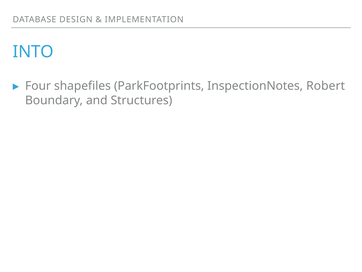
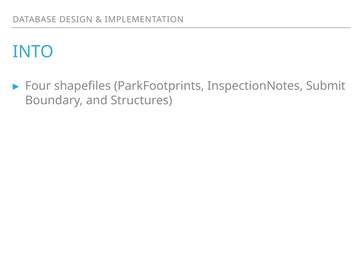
Robert: Robert -> Submit
